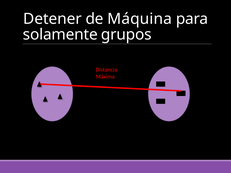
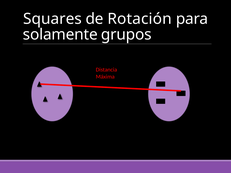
Detener: Detener -> Squares
Máquina: Máquina -> Rotación
